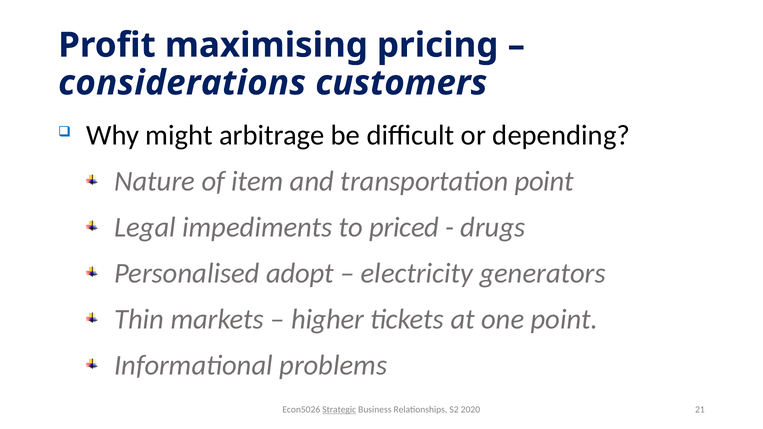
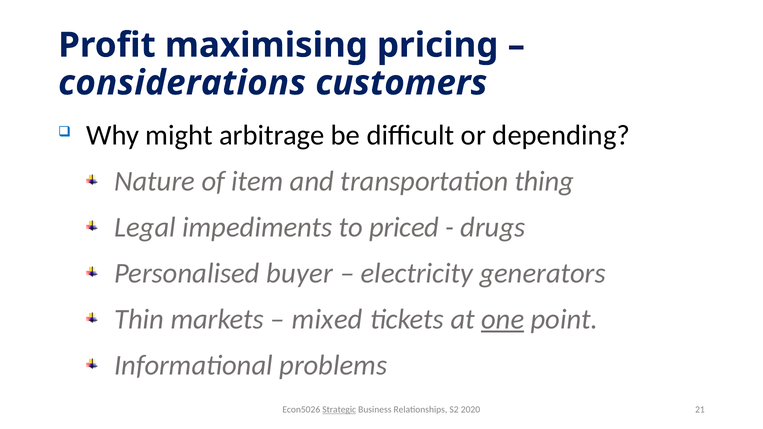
transportation point: point -> thing
adopt: adopt -> buyer
higher: higher -> mixed
one underline: none -> present
